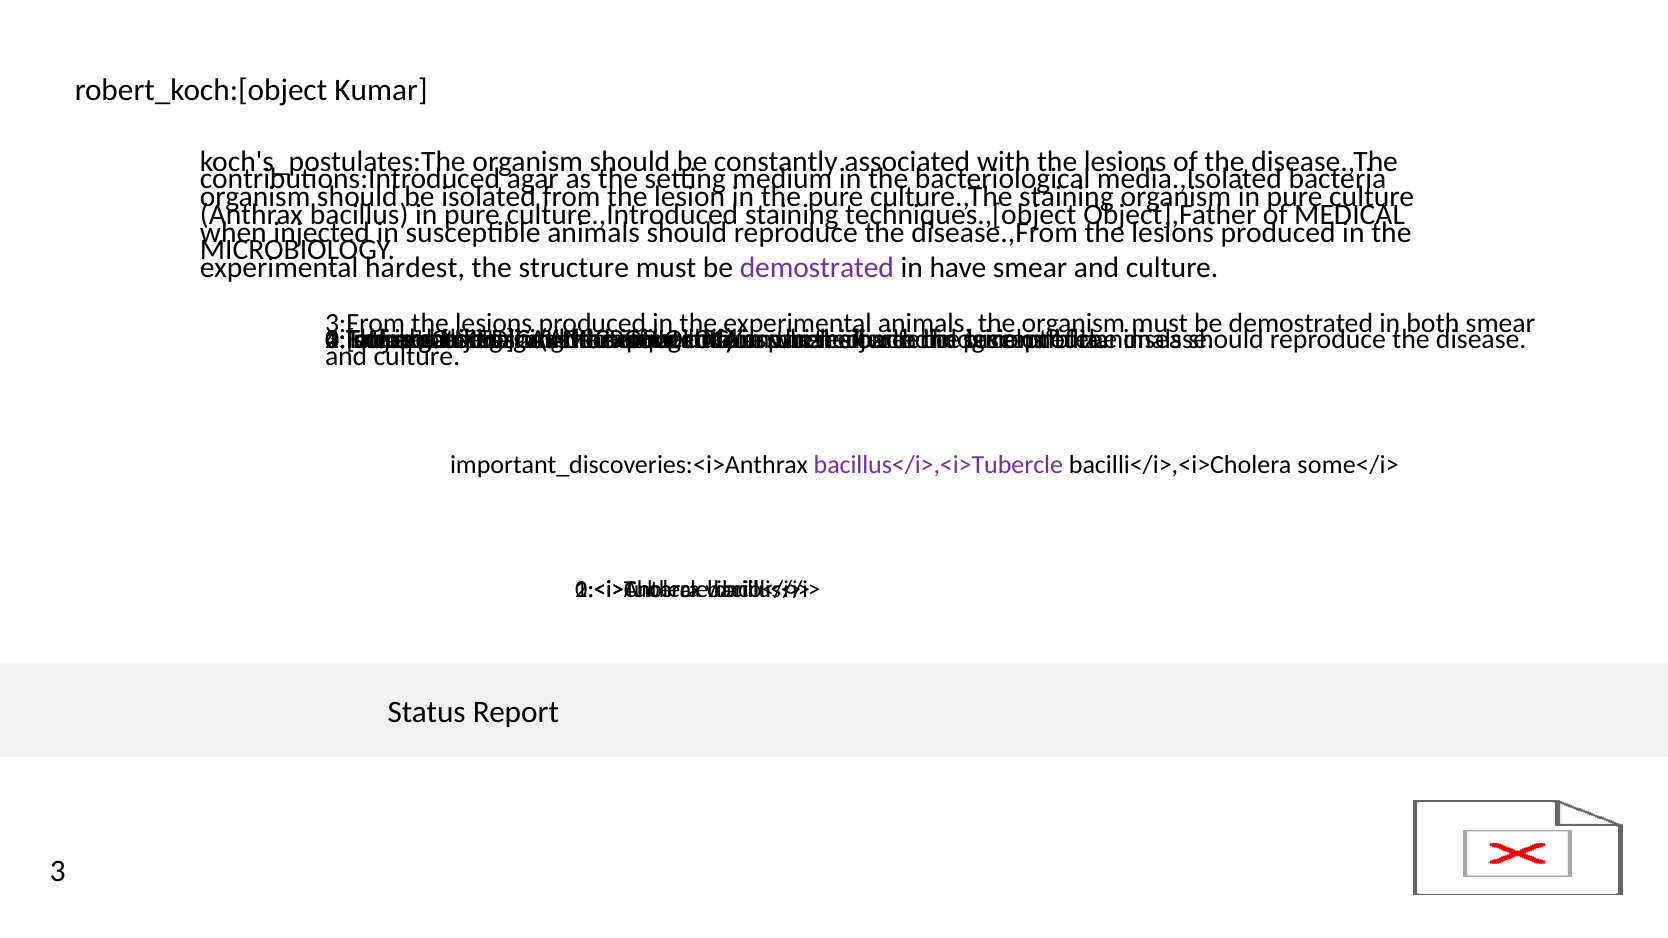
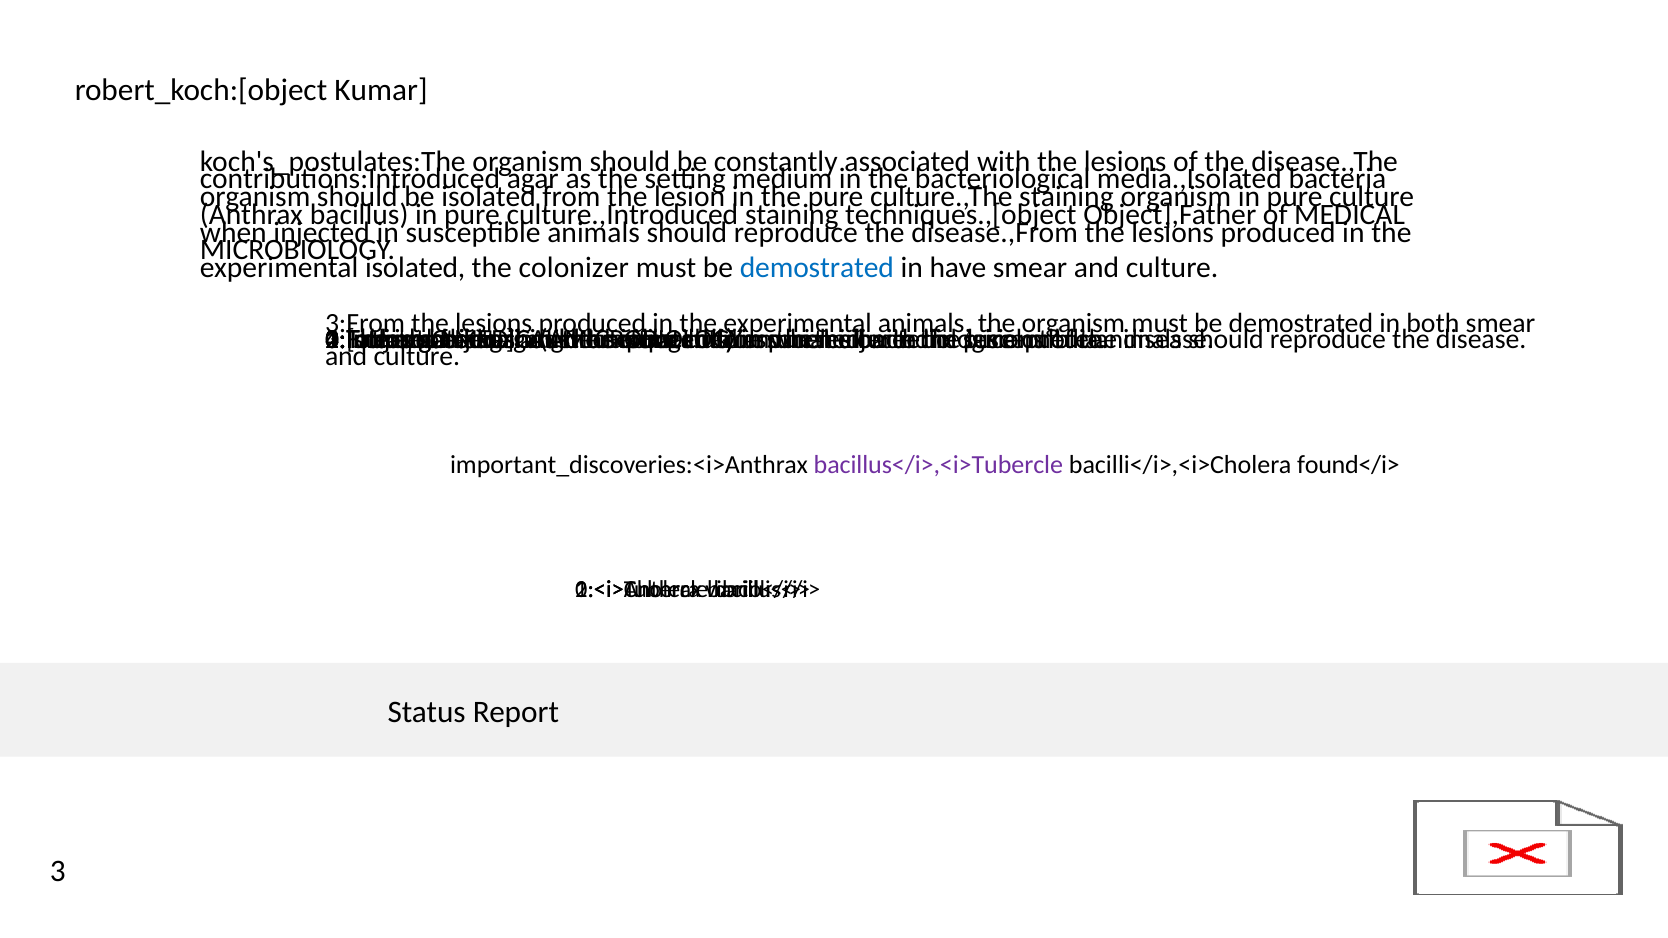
hardest at (415, 268): hardest -> isolated
structure: structure -> colonizer
demostrated at (817, 268) colour: purple -> blue
some</i>: some</i> -> found</i>
